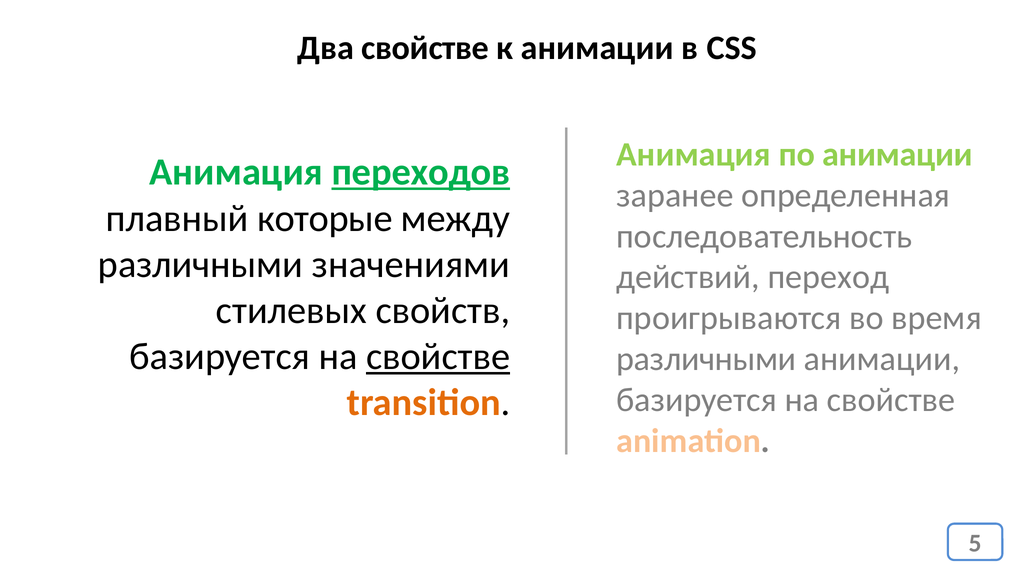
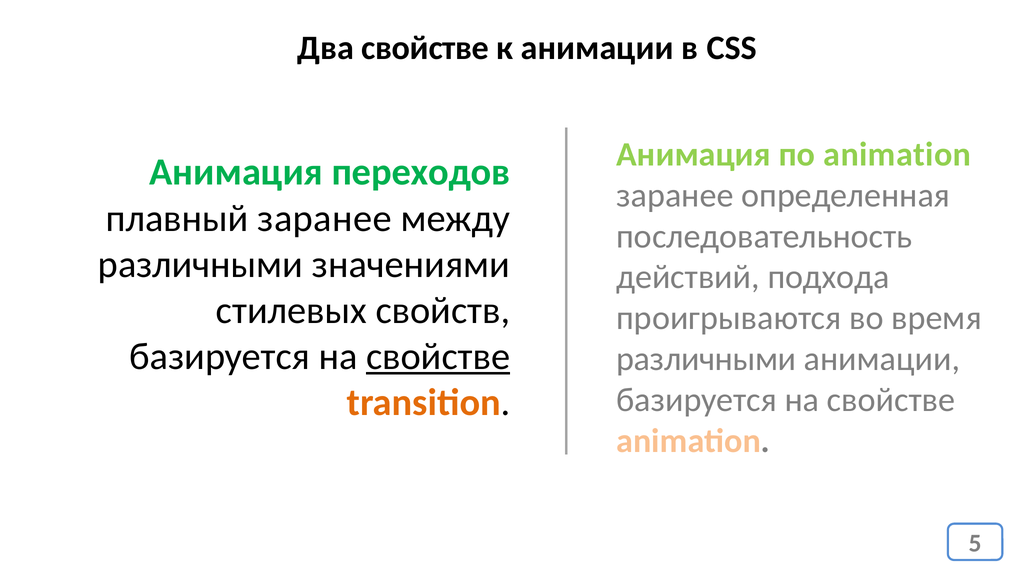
по анимации: анимации -> animation
переходов underline: present -> none
плавный которые: которые -> заранее
переход: переход -> подхода
